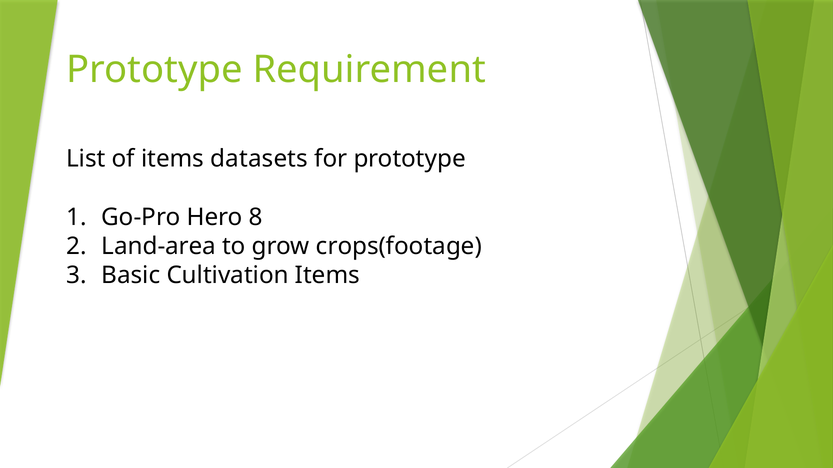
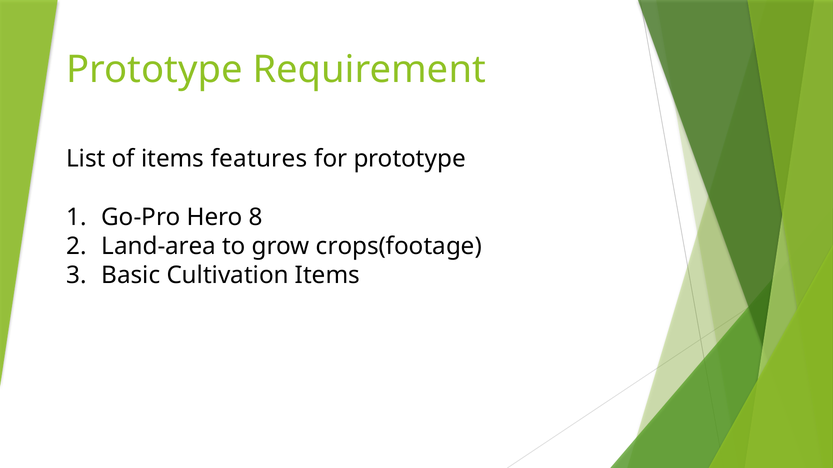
datasets: datasets -> features
